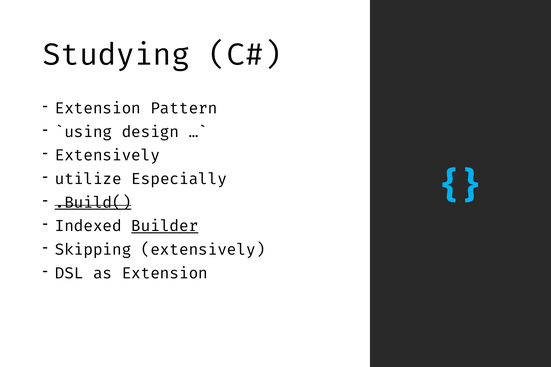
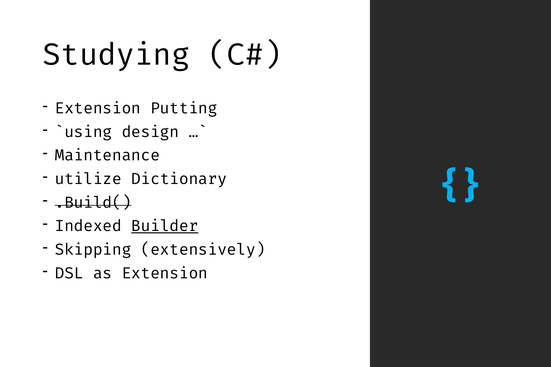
Pattern: Pattern -> Putting
Extensively at (107, 156): Extensively -> Maintenance
Especially: Especially -> Dictionary
.Build( underline: present -> none
